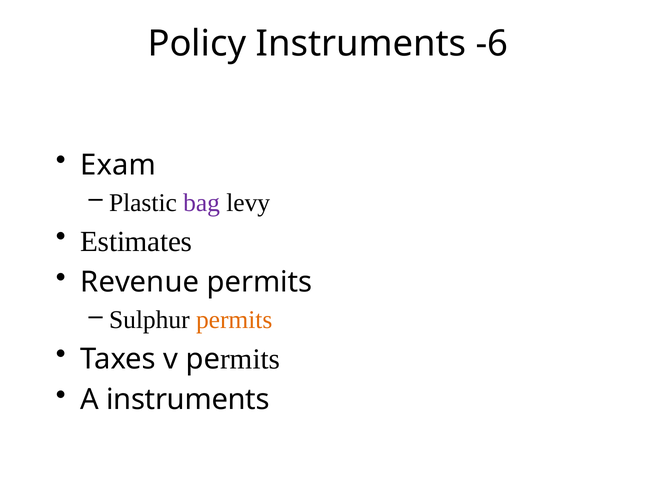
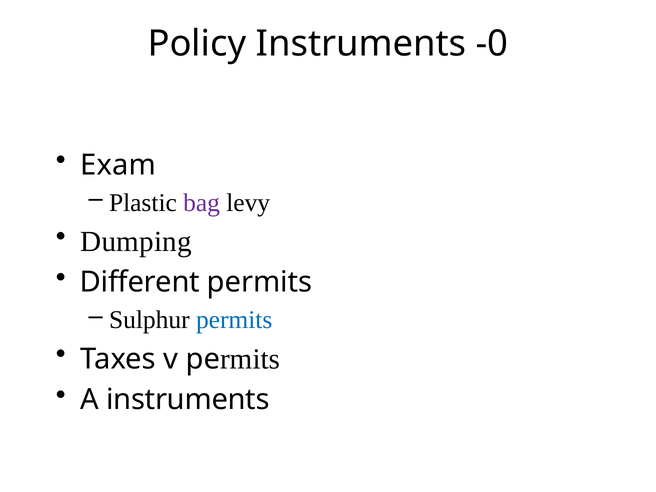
-6: -6 -> -0
Estimates: Estimates -> Dumping
Revenue: Revenue -> Different
permits at (234, 320) colour: orange -> blue
